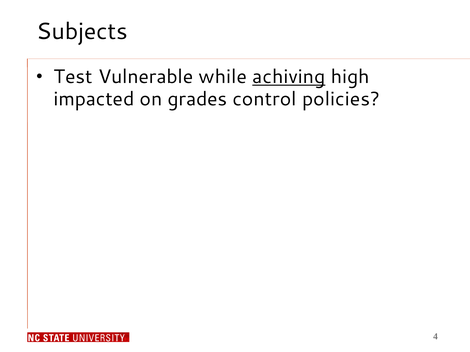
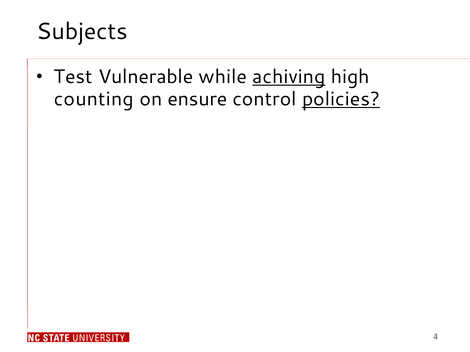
impacted: impacted -> counting
grades: grades -> ensure
policies underline: none -> present
